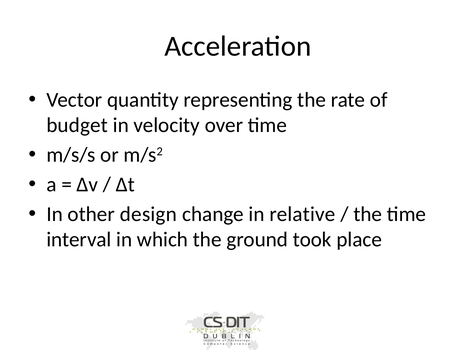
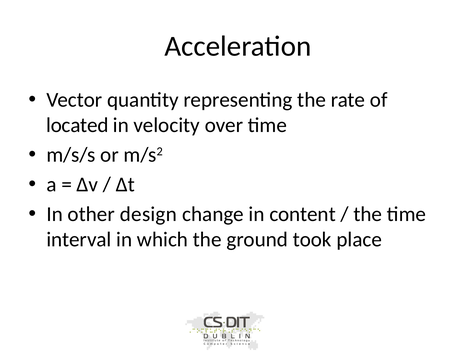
budget: budget -> located
relative: relative -> content
